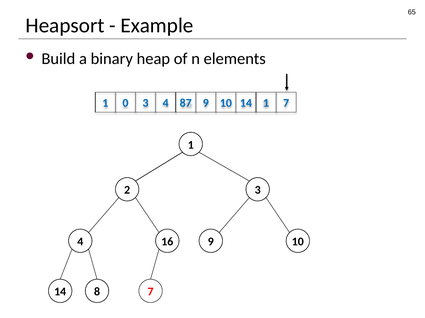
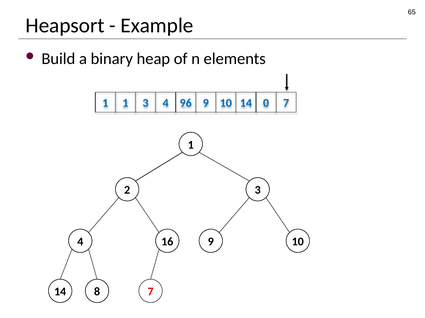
1 0: 0 -> 1
87: 87 -> 96
14 1: 1 -> 0
